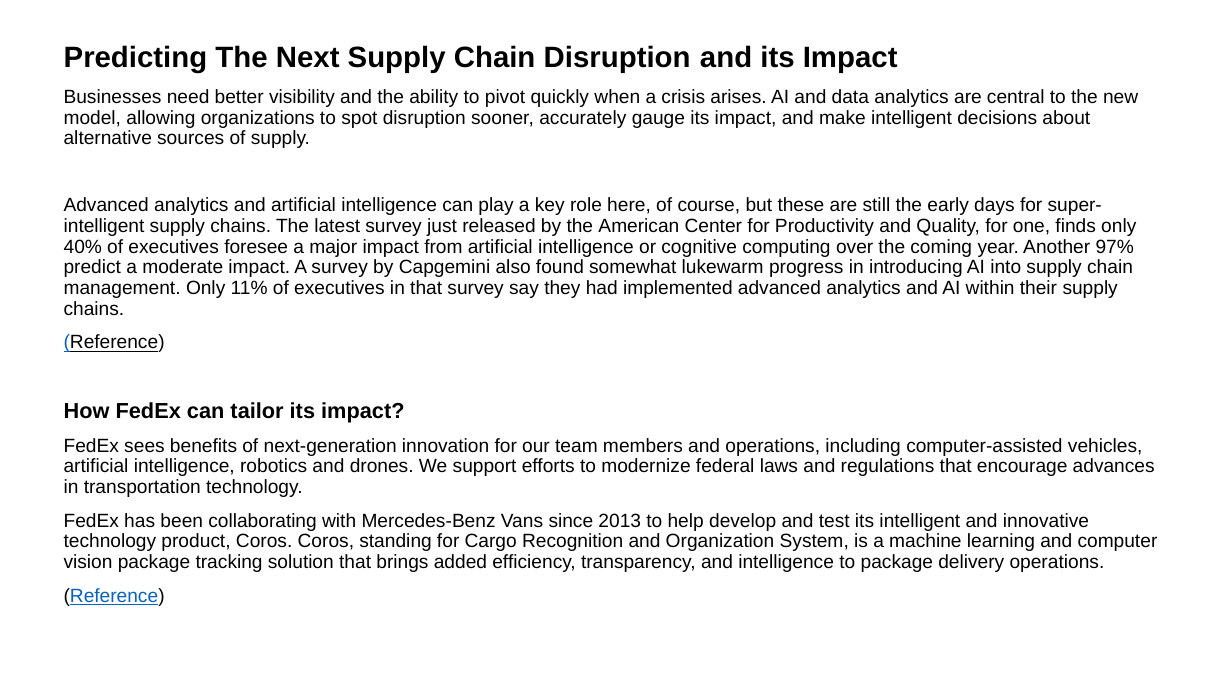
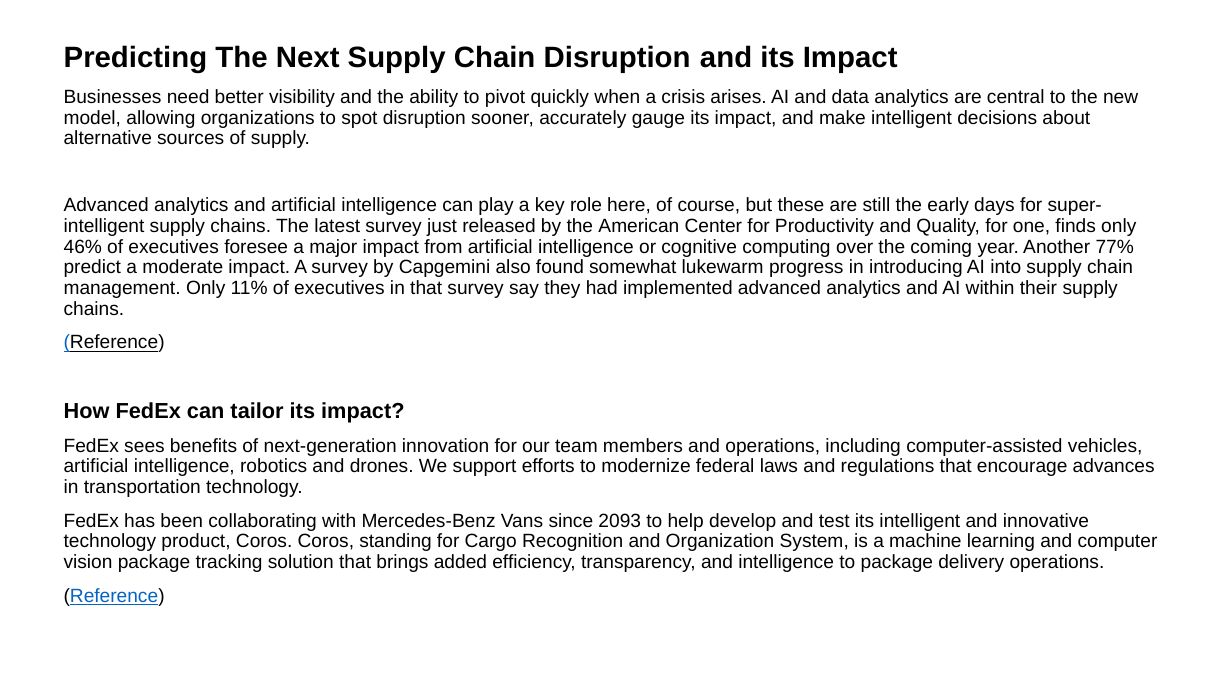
40%: 40% -> 46%
97%: 97% -> 77%
2013: 2013 -> 2093
